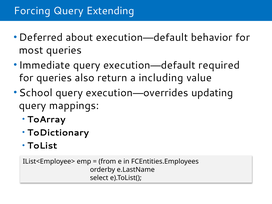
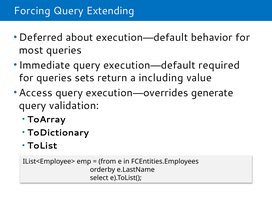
also: also -> sets
School: School -> Access
updating: updating -> generate
mappings: mappings -> validation
